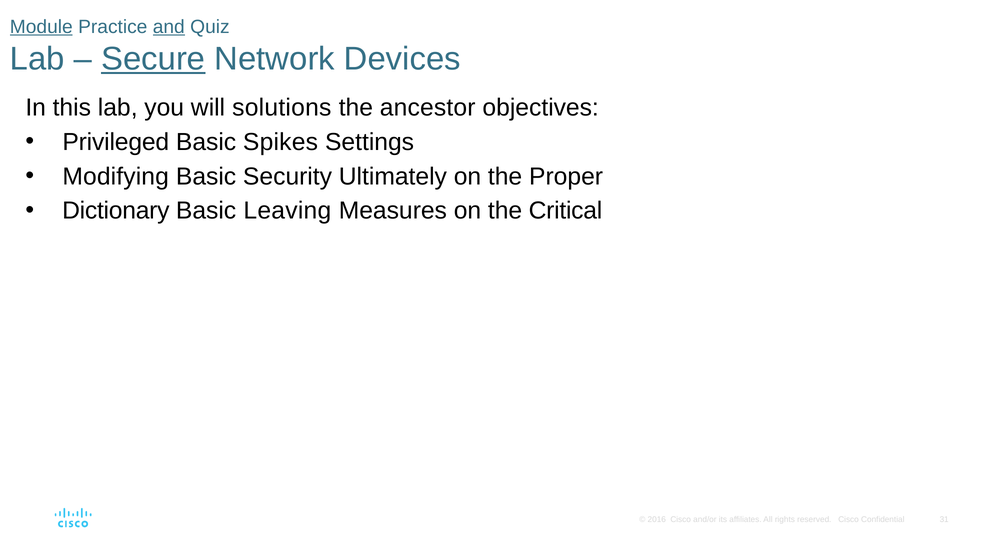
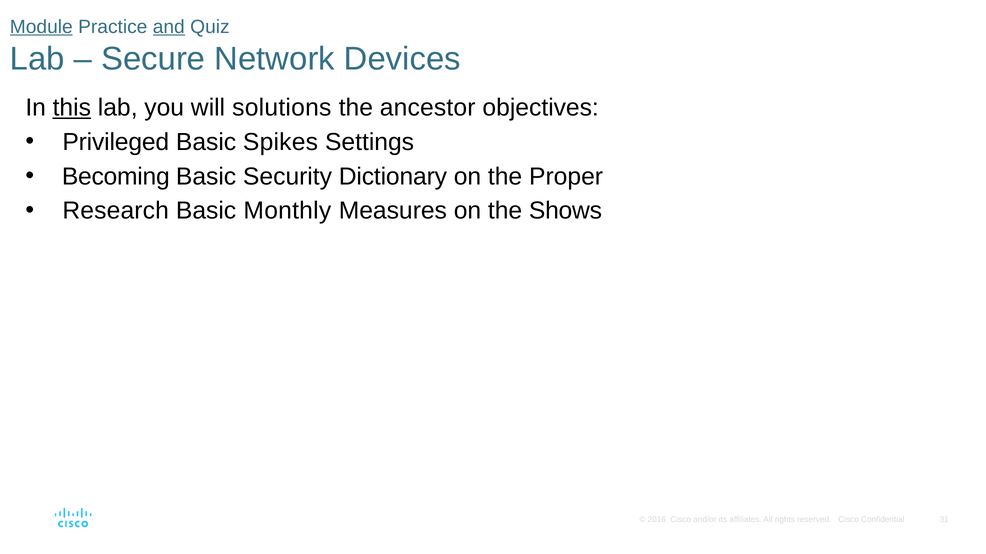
Secure underline: present -> none
this underline: none -> present
Modifying: Modifying -> Becoming
Ultimately: Ultimately -> Dictionary
Dictionary: Dictionary -> Research
Leaving: Leaving -> Monthly
Critical: Critical -> Shows
